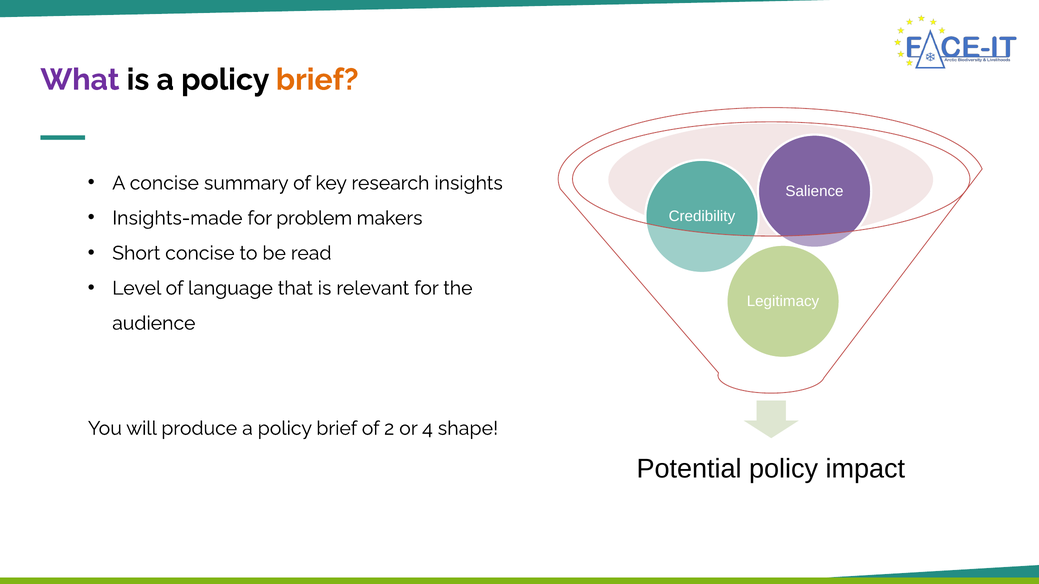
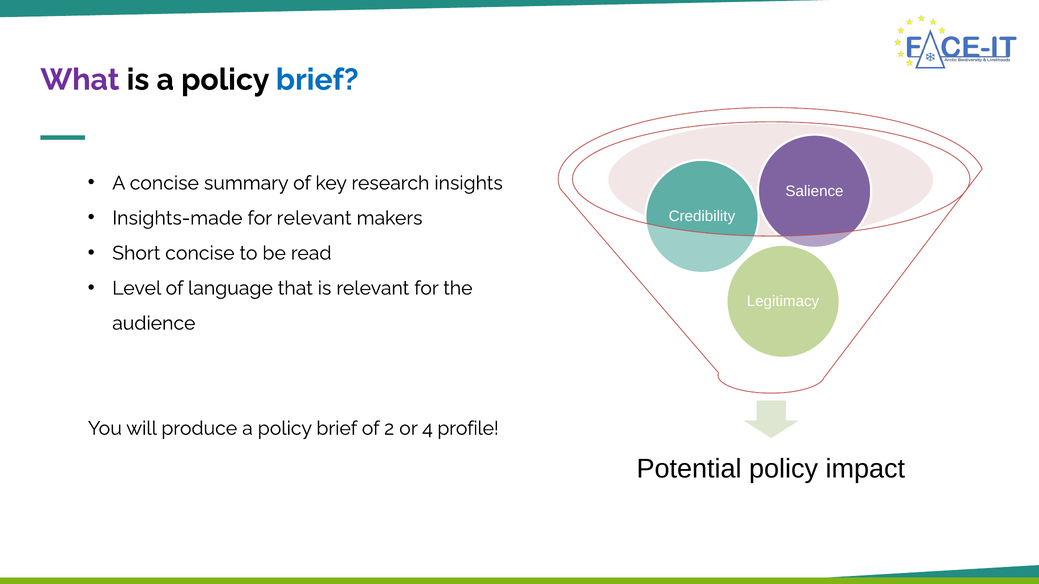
brief at (317, 80) colour: orange -> blue
for problem: problem -> relevant
shape: shape -> profile
